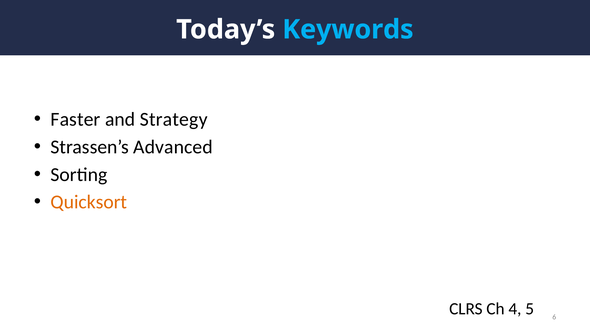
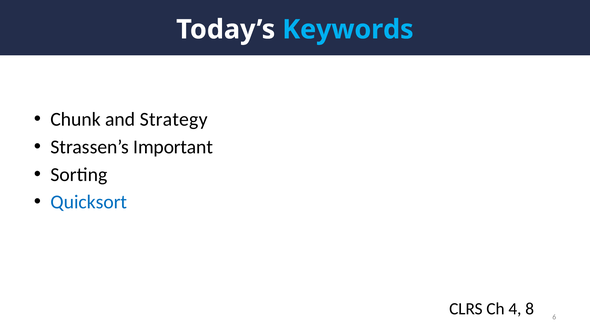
Faster: Faster -> Chunk
Advanced: Advanced -> Important
Quicksort colour: orange -> blue
5: 5 -> 8
